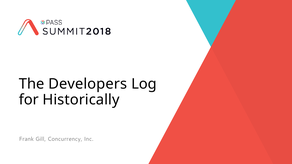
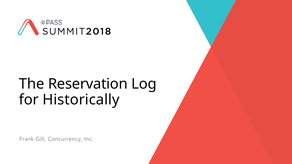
Developers: Developers -> Reservation
